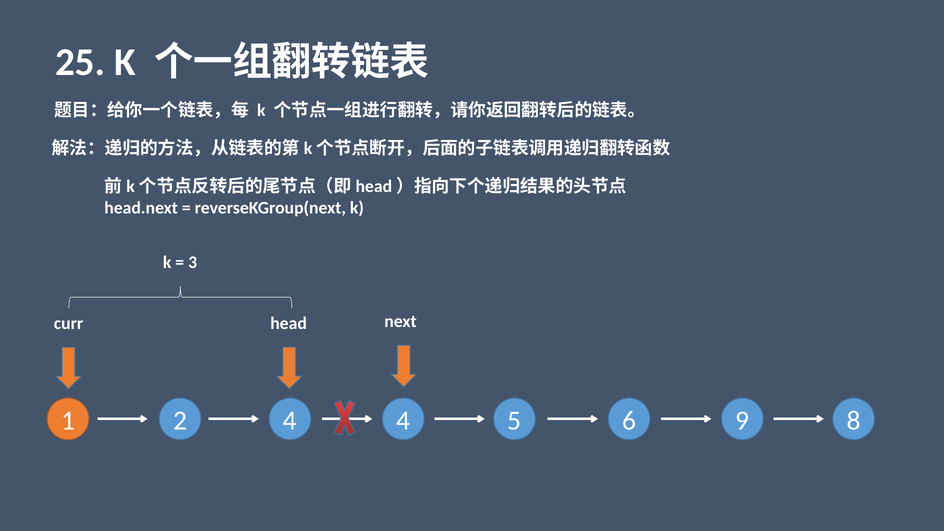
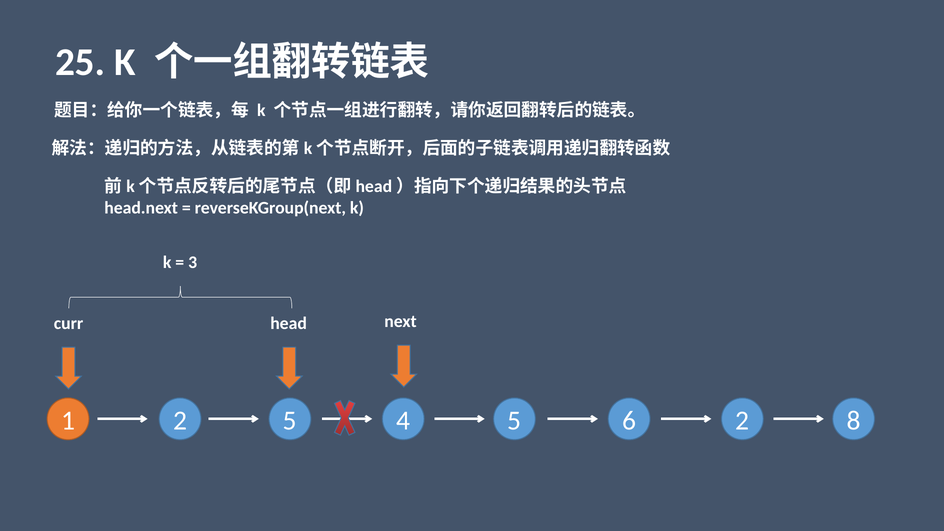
2 4: 4 -> 5
6 9: 9 -> 2
